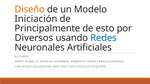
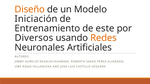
Principalmente: Principalmente -> Entrenamiento
esto: esto -> este
Redes colour: blue -> orange
